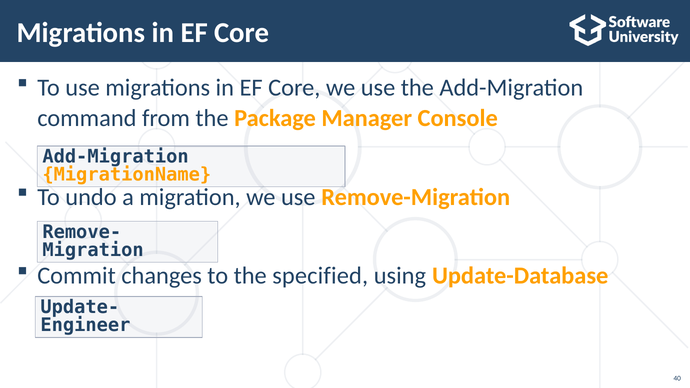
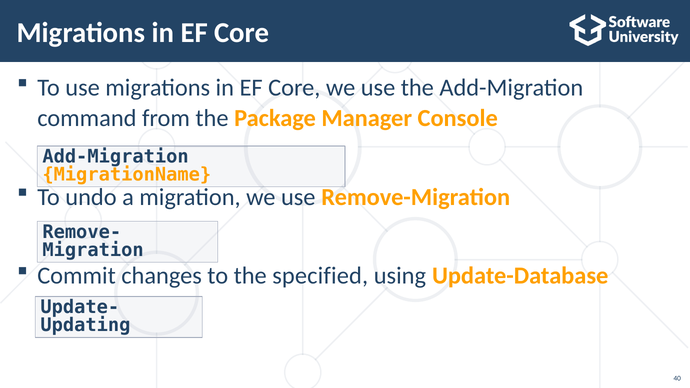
Engineer: Engineer -> Updating
